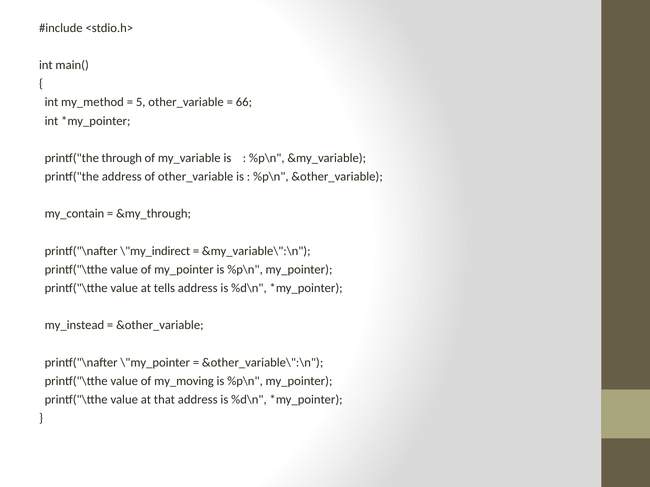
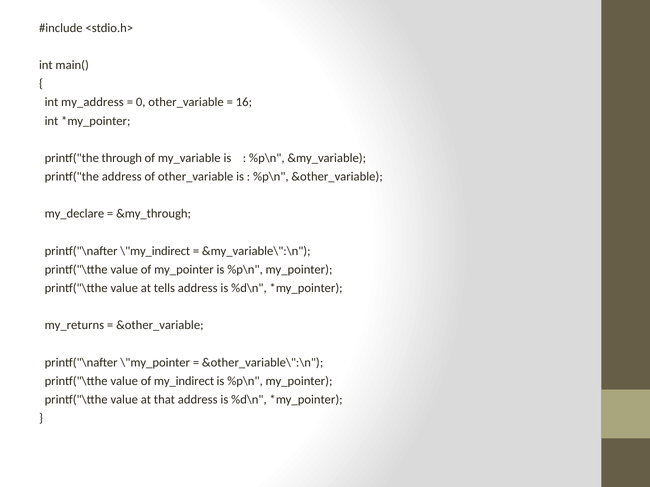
my_method: my_method -> my_address
5: 5 -> 0
66: 66 -> 16
my_contain: my_contain -> my_declare
my_instead: my_instead -> my_returns
my_moving: my_moving -> my_indirect
